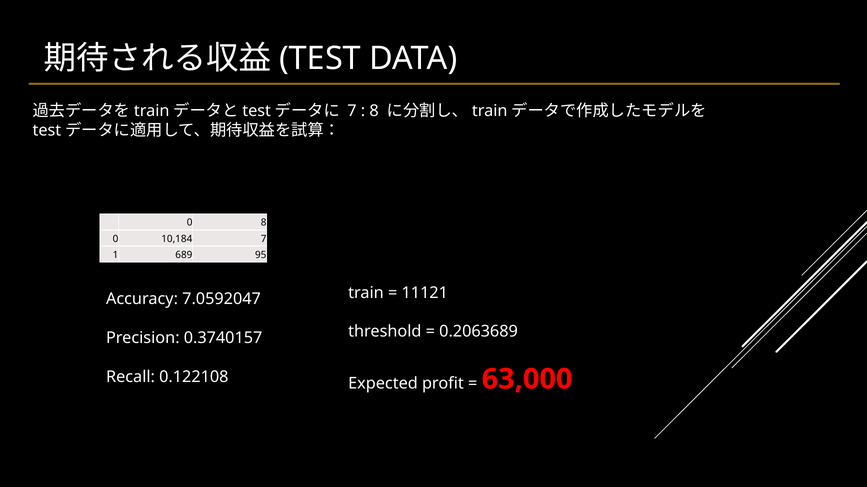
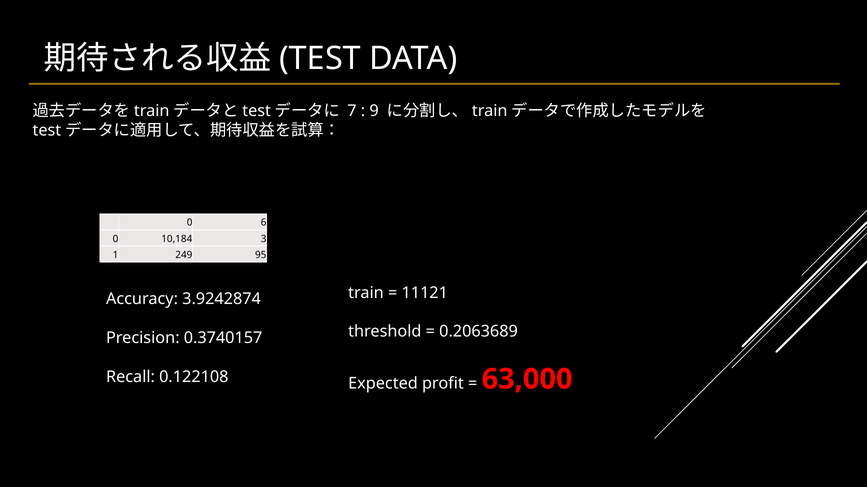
8 at (374, 111): 8 -> 9
0 8: 8 -> 6
10,184 7: 7 -> 3
689: 689 -> 249
7.0592047: 7.0592047 -> 3.9242874
